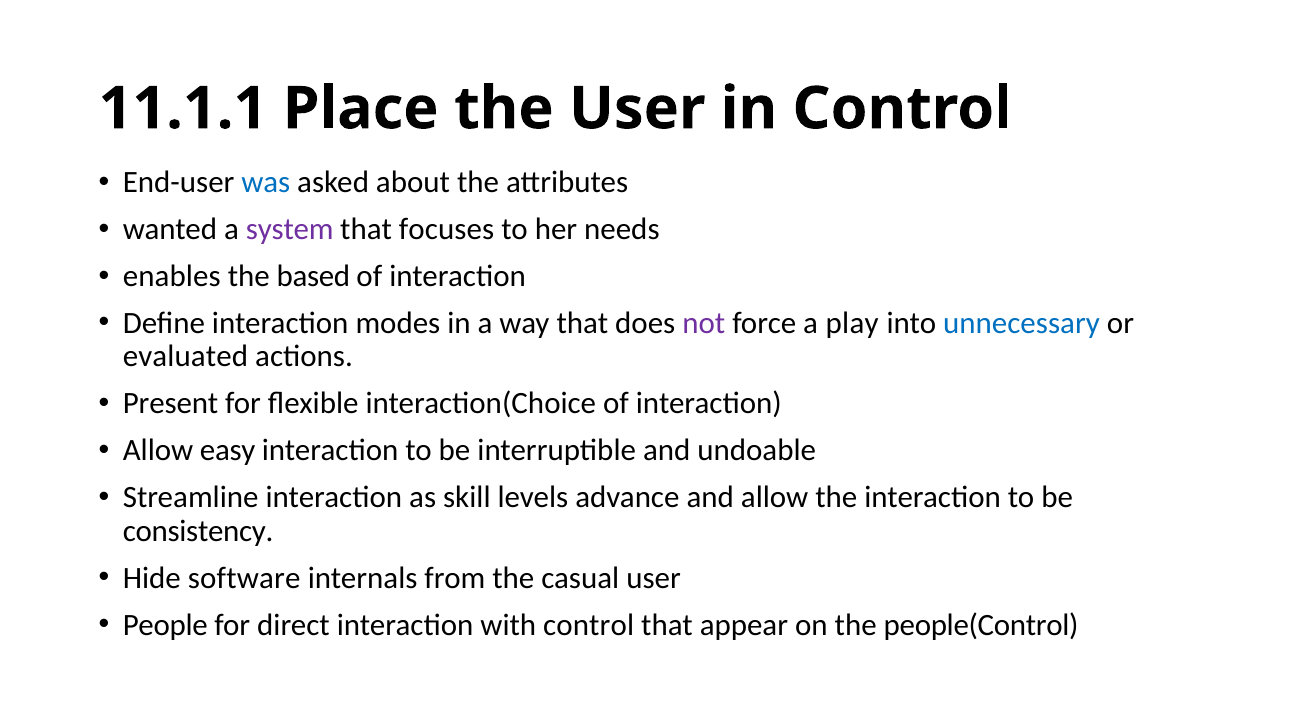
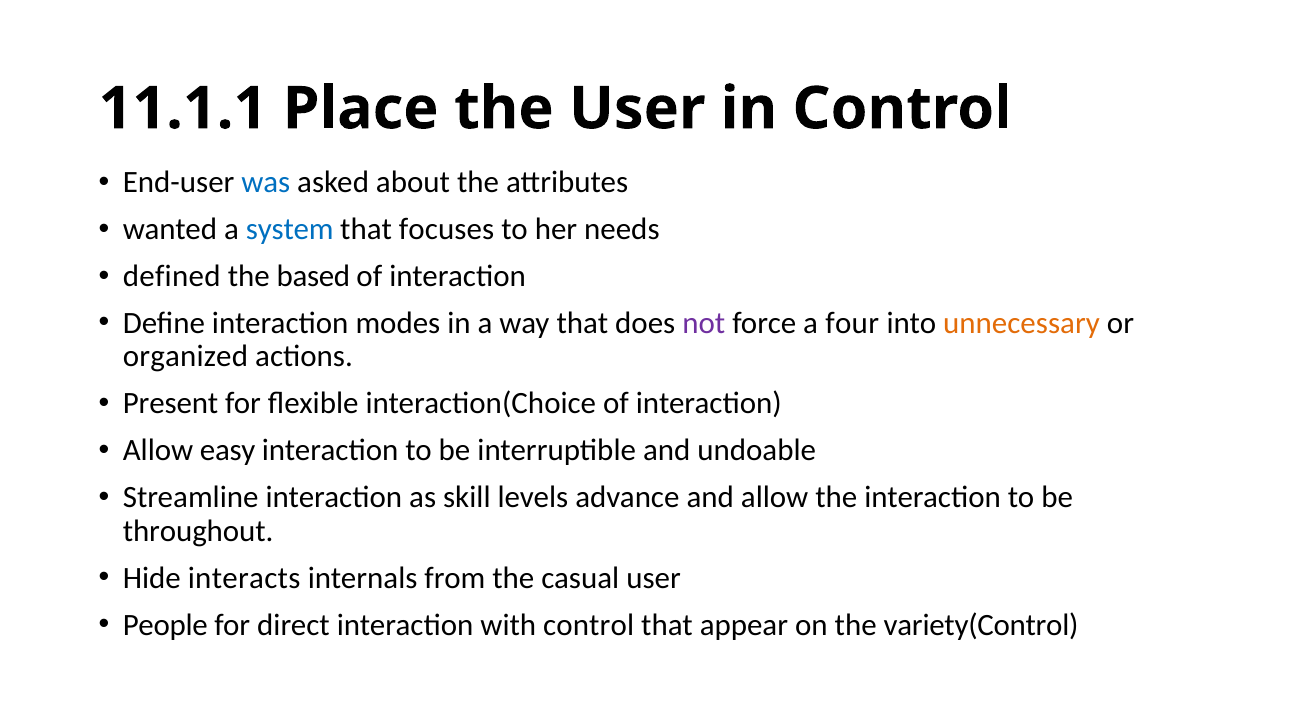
system colour: purple -> blue
enables: enables -> defined
play: play -> four
unnecessary colour: blue -> orange
evaluated: evaluated -> organized
consistency: consistency -> throughout
software: software -> interacts
people(Control: people(Control -> variety(Control
